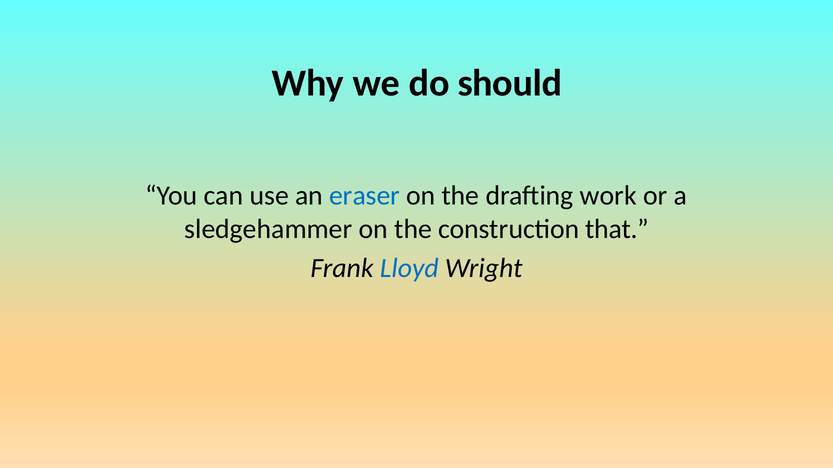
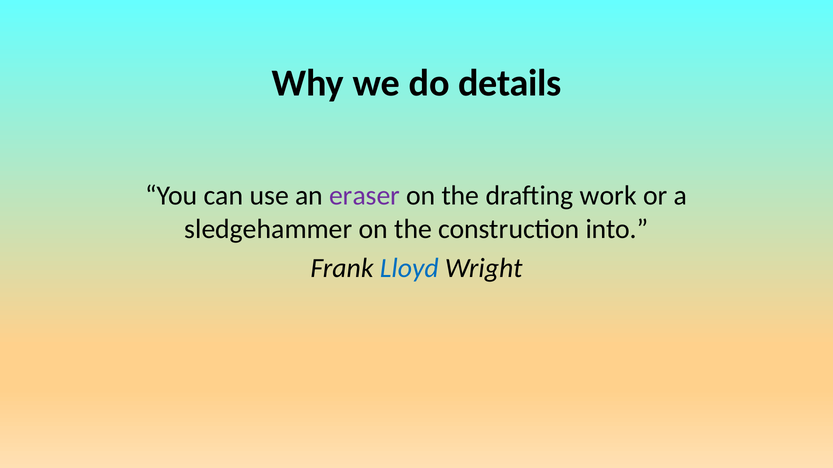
should: should -> details
eraser colour: blue -> purple
that: that -> into
